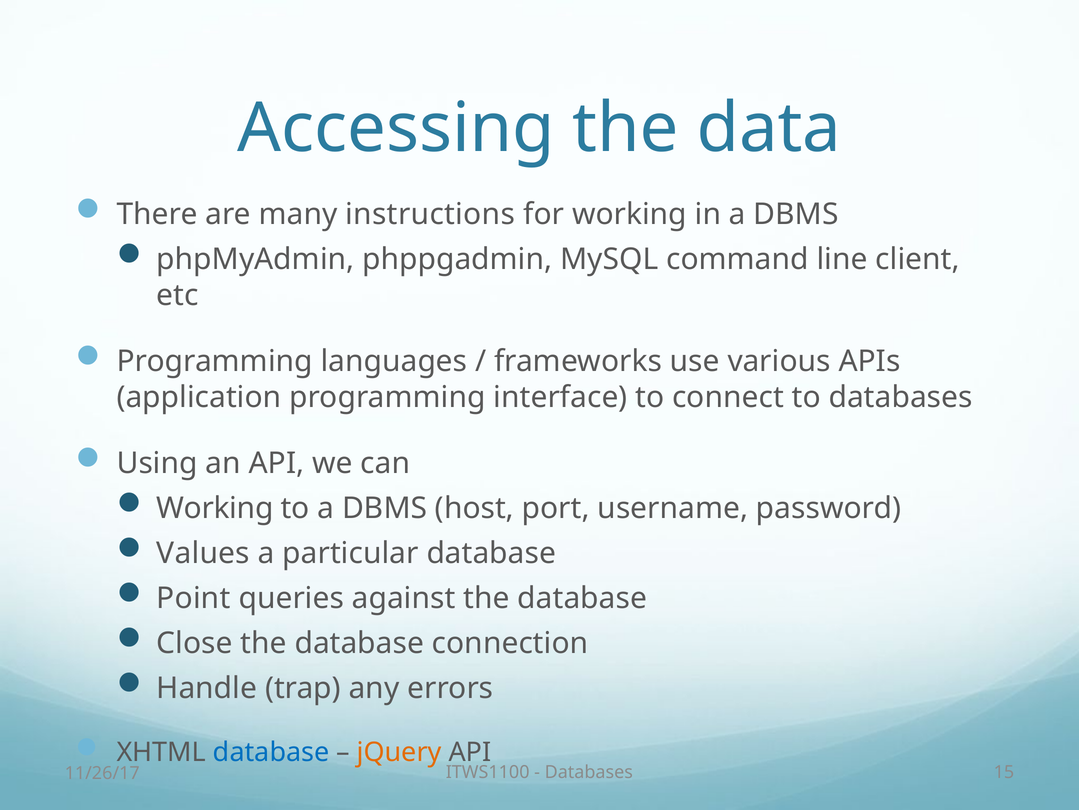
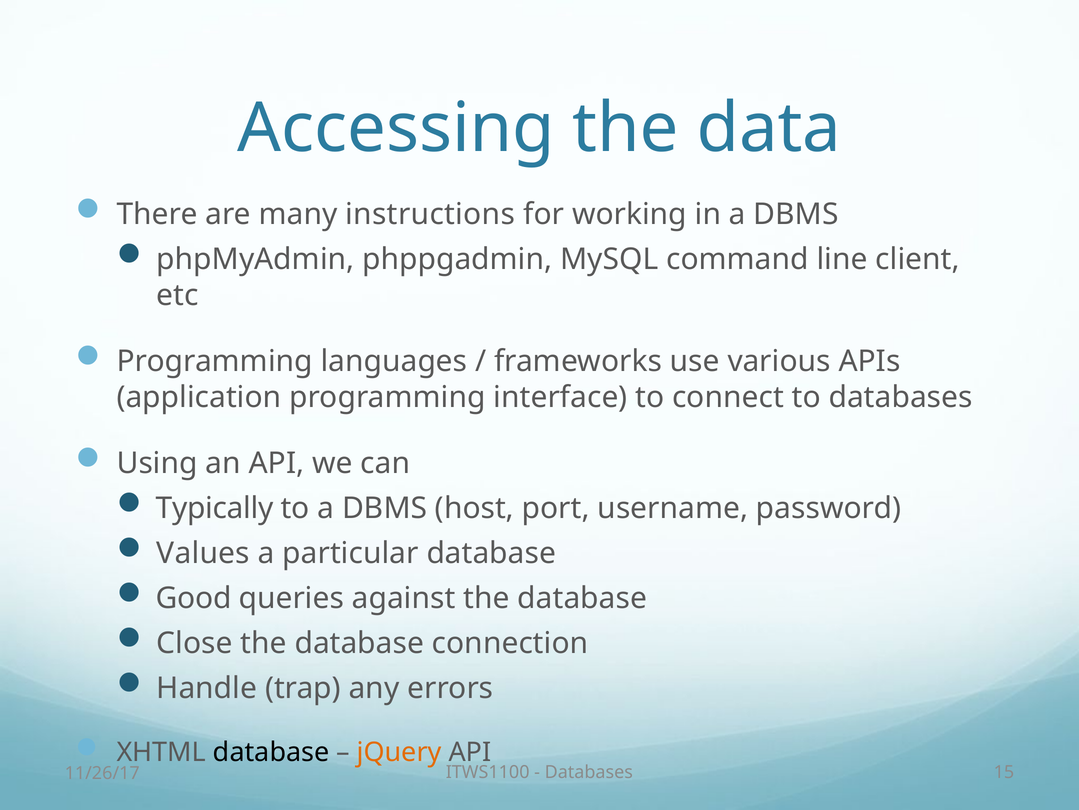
Working at (215, 508): Working -> Typically
Point: Point -> Good
database at (271, 752) colour: blue -> black
